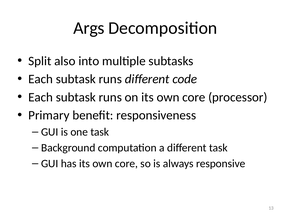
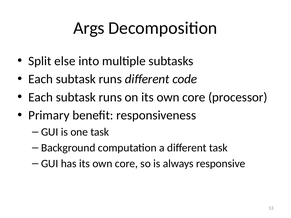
also: also -> else
